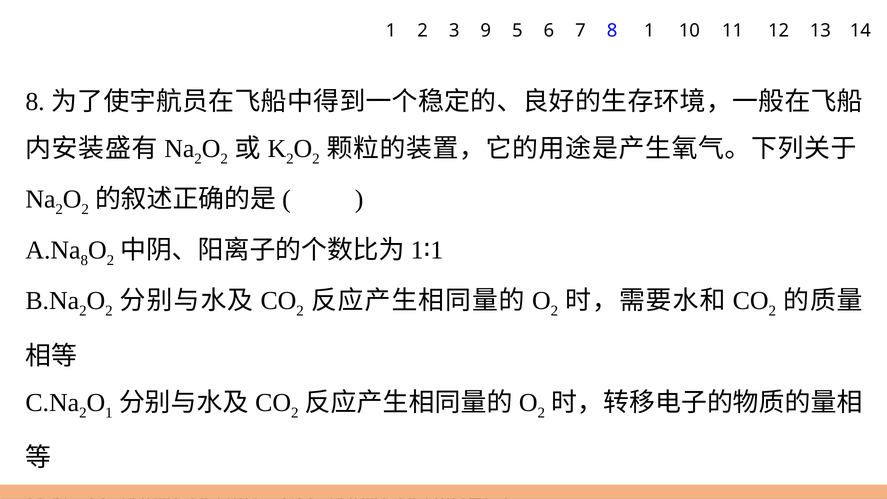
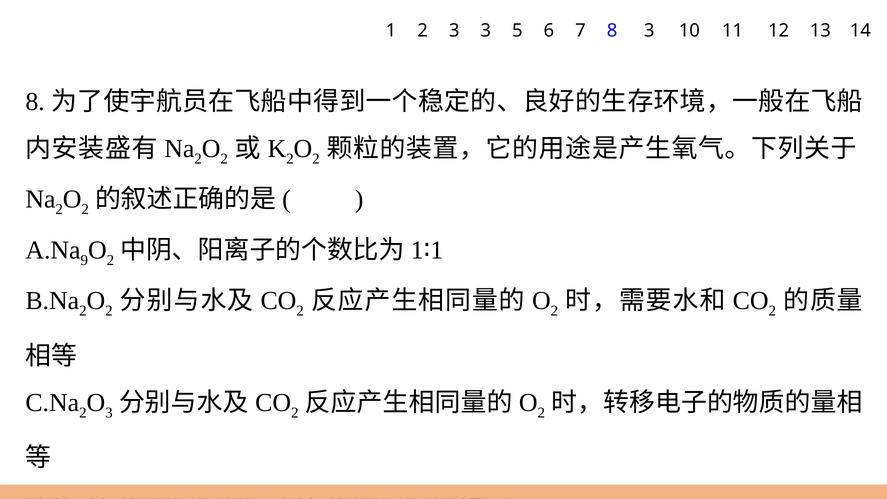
3 9: 9 -> 3
8 1: 1 -> 3
8 at (84, 260): 8 -> 9
1 at (109, 413): 1 -> 3
